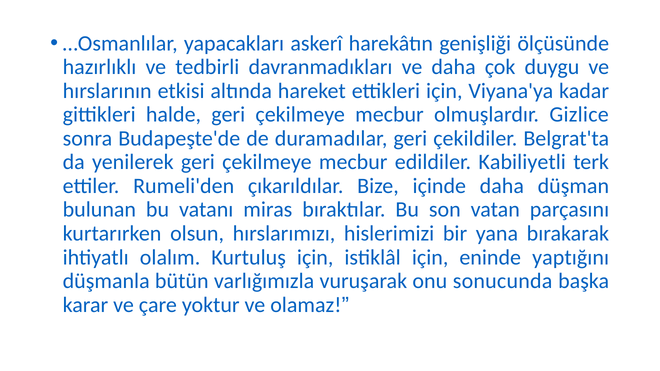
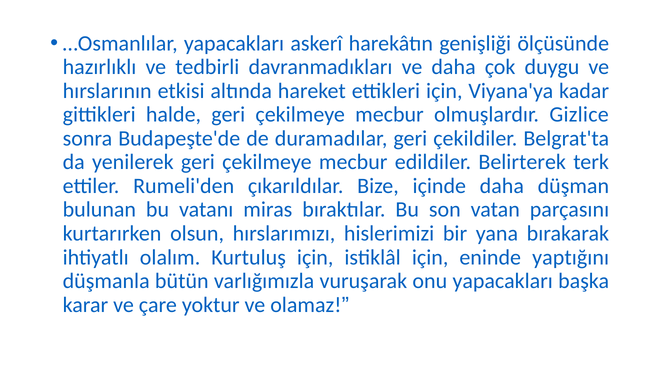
Kabiliyetli: Kabiliyetli -> Belirterek
onu sonucunda: sonucunda -> yapacakları
